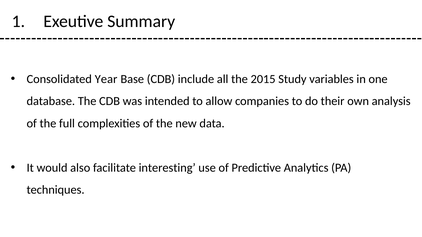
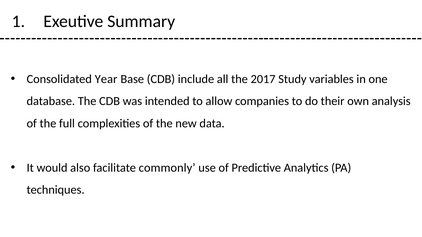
2015: 2015 -> 2017
interesting: interesting -> commonly
